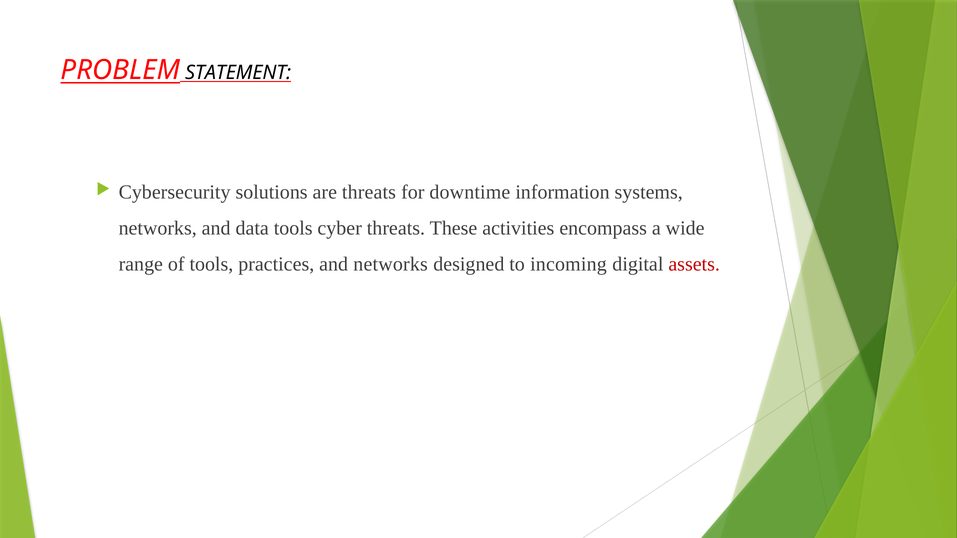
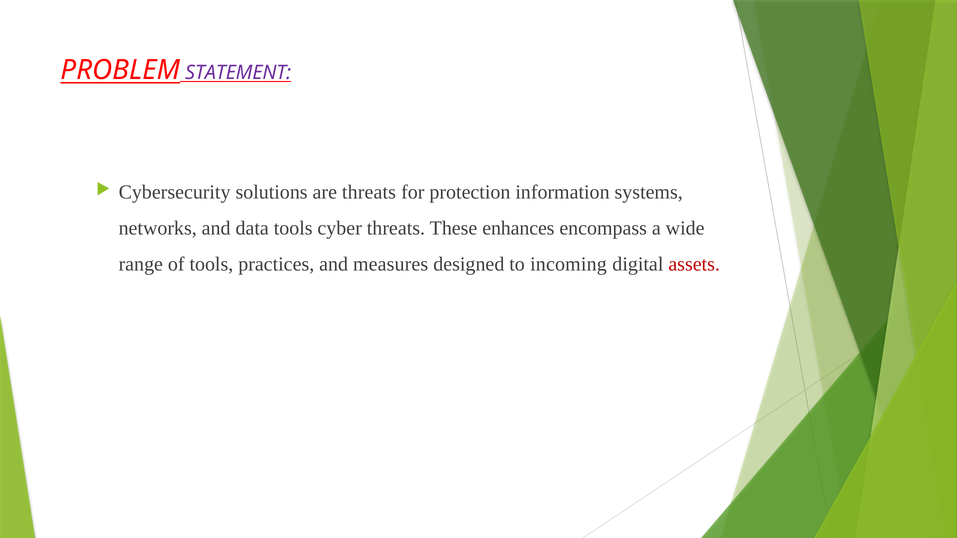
STATEMENT colour: black -> purple
downtime: downtime -> protection
activities: activities -> enhances
and networks: networks -> measures
